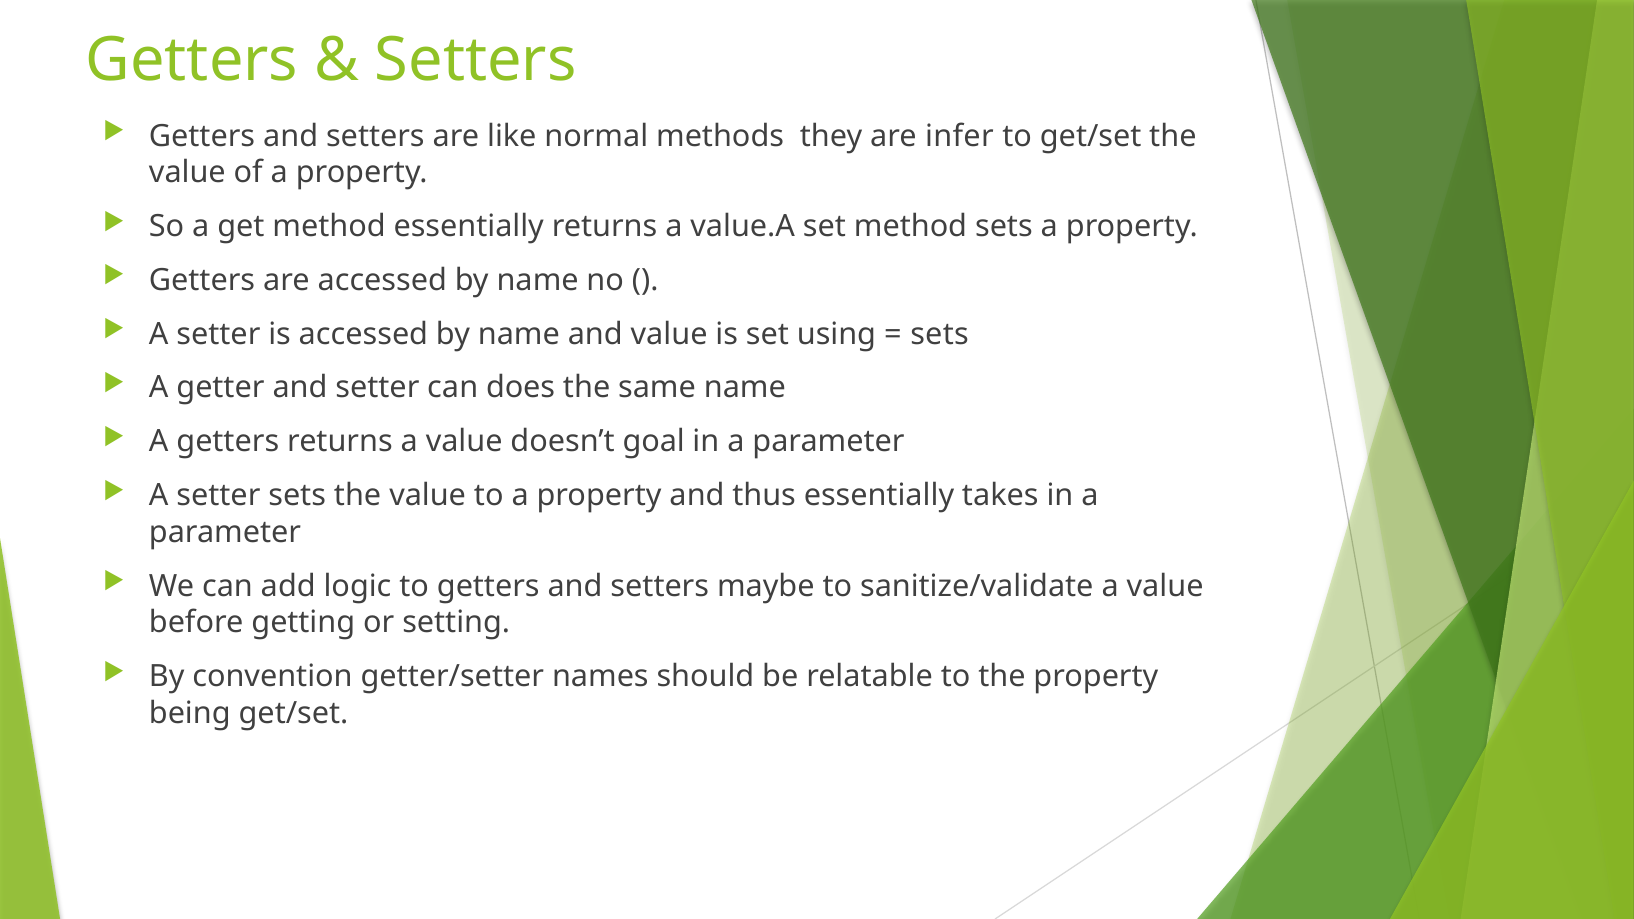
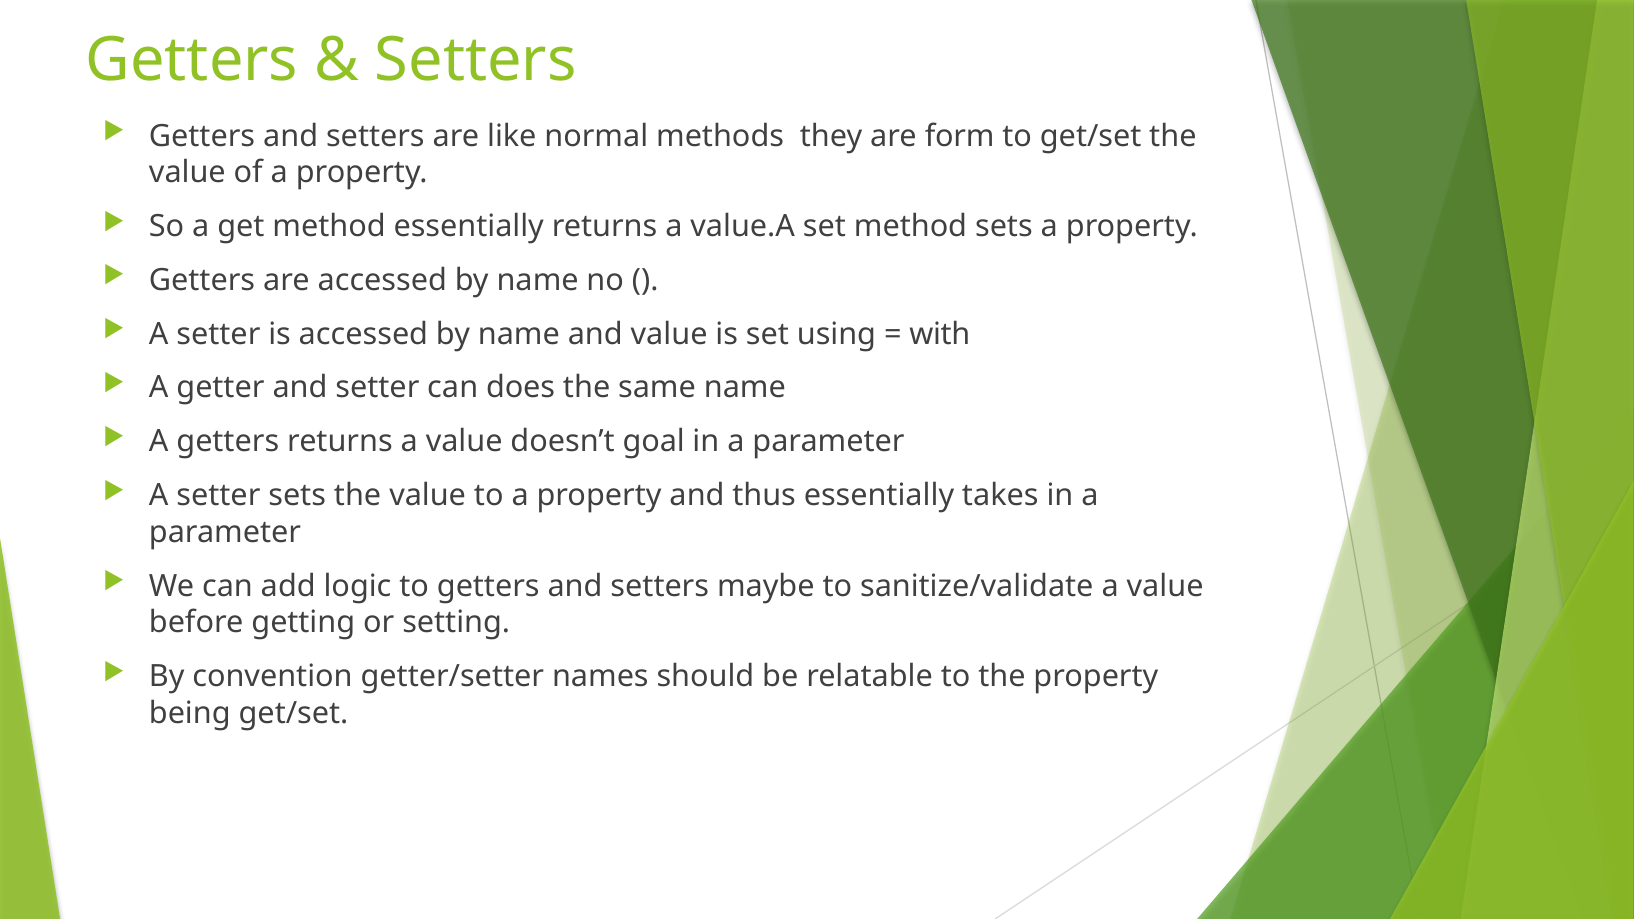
infer: infer -> form
sets at (940, 334): sets -> with
